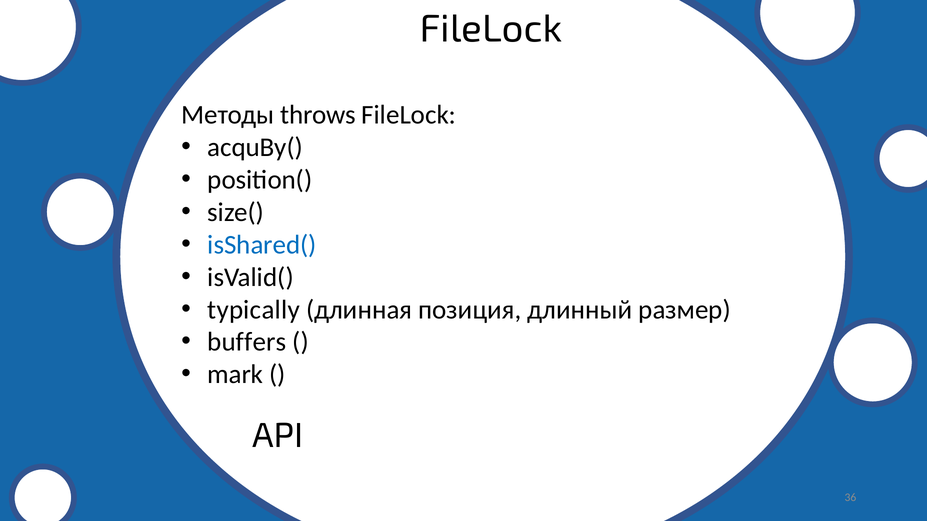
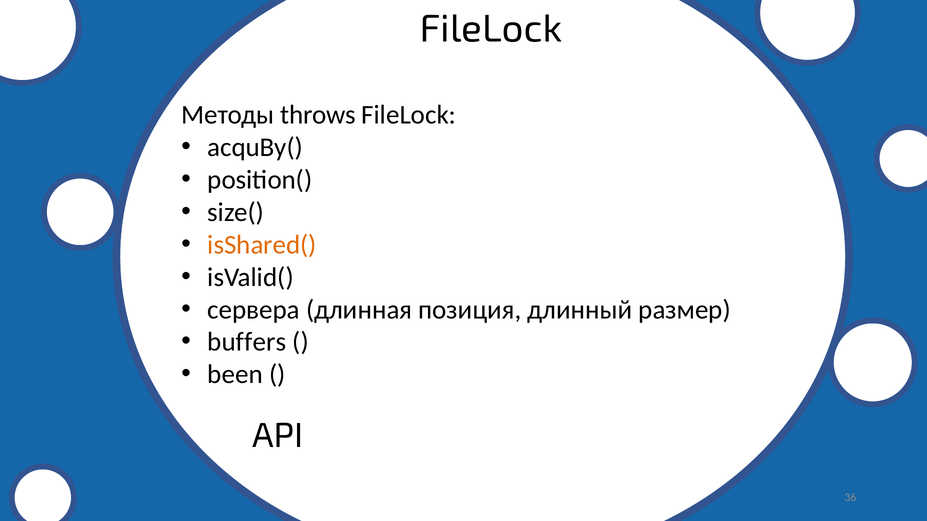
isShared( colour: blue -> orange
typically: typically -> сервера
mark: mark -> been
